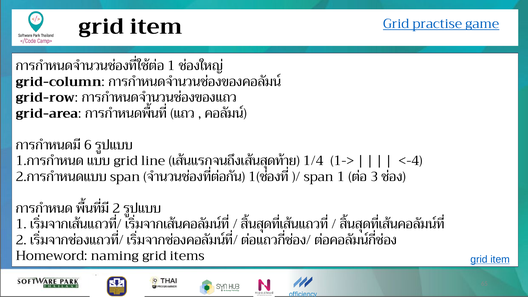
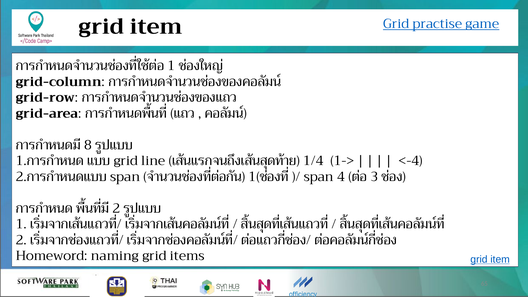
6: 6 -> 8
span 1: 1 -> 4
